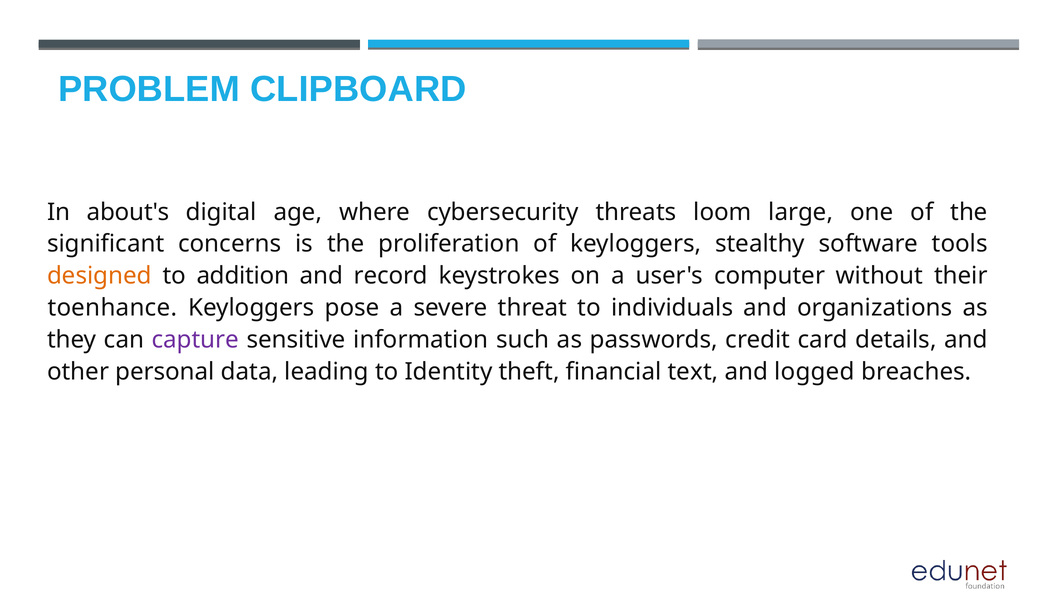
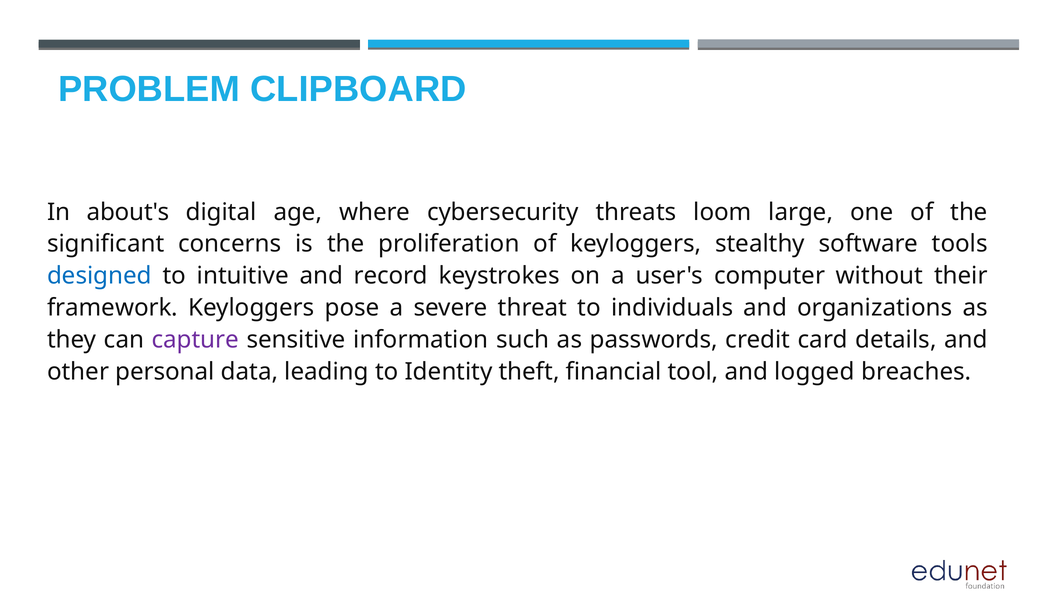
designed colour: orange -> blue
addition: addition -> intuitive
toenhance: toenhance -> framework
text: text -> tool
